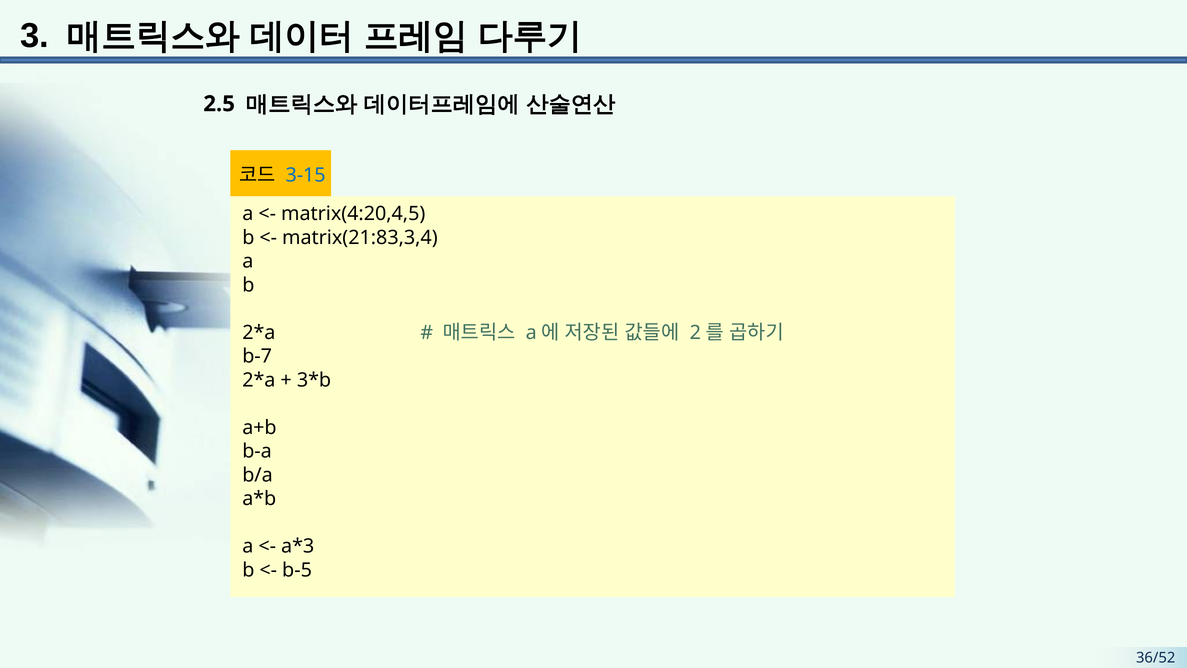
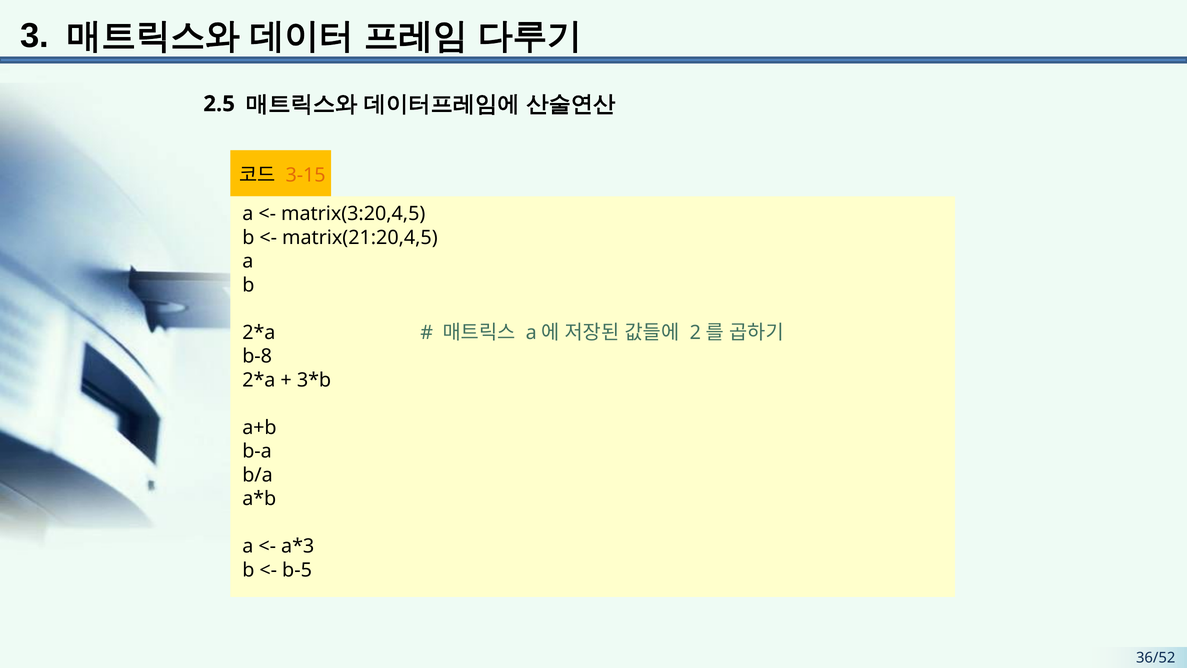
3-15 colour: blue -> orange
matrix(4:20,4,5: matrix(4:20,4,5 -> matrix(3:20,4,5
matrix(21:83,3,4: matrix(21:83,3,4 -> matrix(21:20,4,5
b-7: b-7 -> b-8
